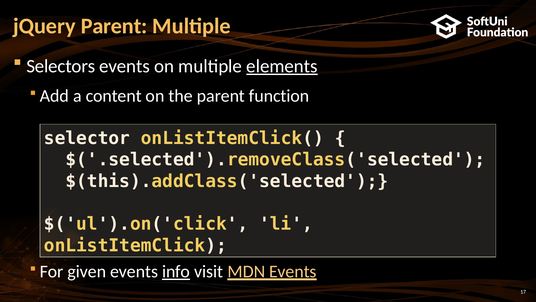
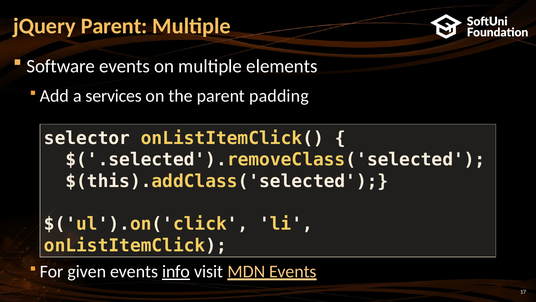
Selectors: Selectors -> Software
elements underline: present -> none
content: content -> services
function: function -> padding
